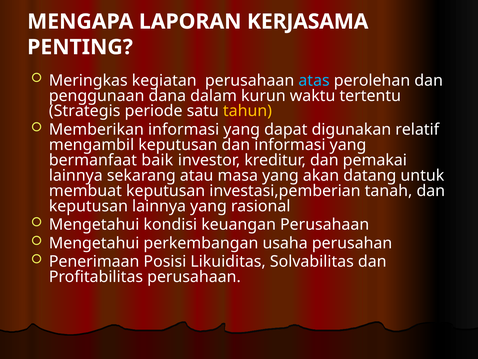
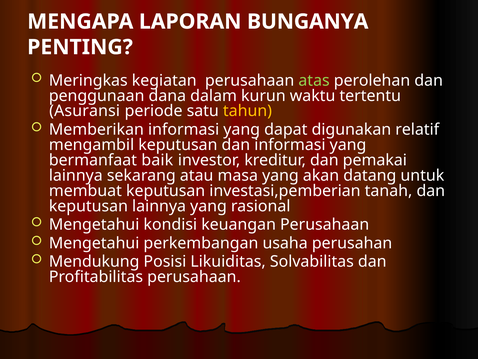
KERJASAMA: KERJASAMA -> BUNGANYA
atas colour: light blue -> light green
Strategis: Strategis -> Asuransi
Penerimaan: Penerimaan -> Mendukung
